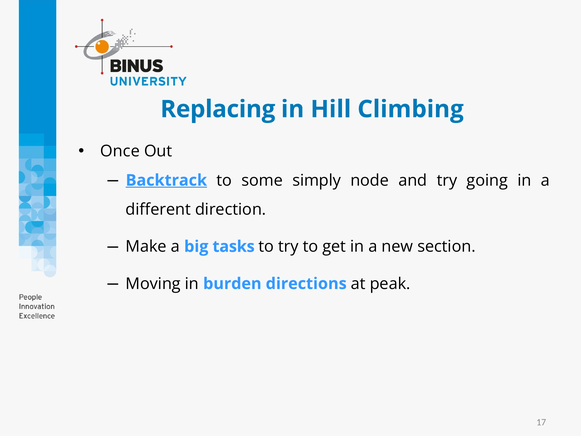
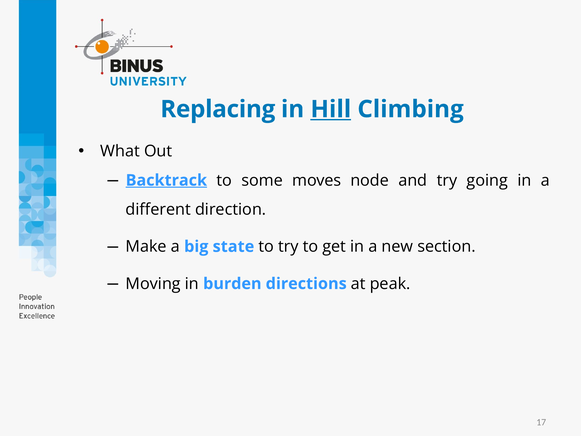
Hill underline: none -> present
Once: Once -> What
simply: simply -> moves
tasks: tasks -> state
